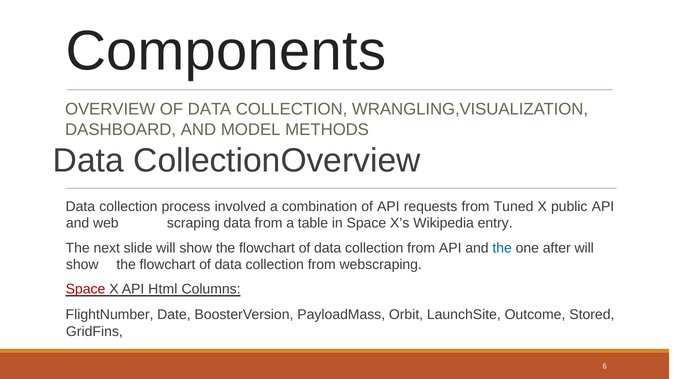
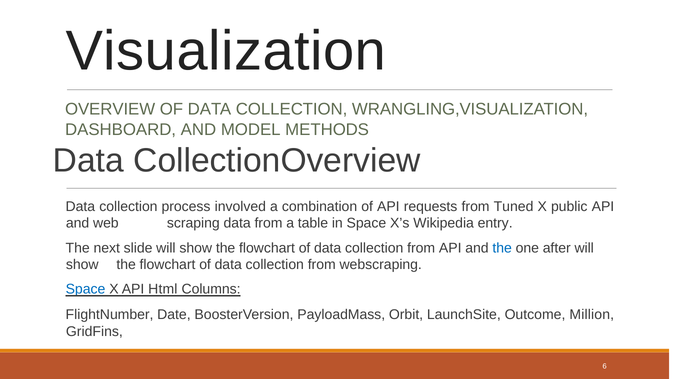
Components: Components -> Visualization
Space at (86, 289) colour: red -> blue
Stored: Stored -> Million
